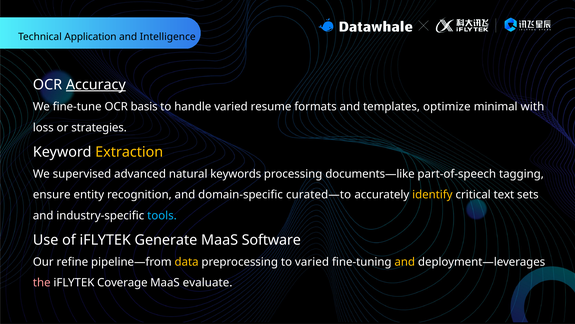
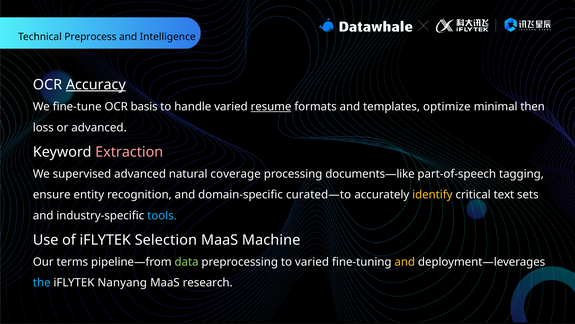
Application: Application -> Preprocess
resume underline: none -> present
with: with -> then
or strategies: strategies -> advanced
Extraction colour: yellow -> pink
keywords: keywords -> coverage
Generate: Generate -> Selection
Software: Software -> Machine
refine: refine -> terms
data colour: yellow -> light green
the colour: pink -> light blue
Coverage: Coverage -> Nanyang
evaluate: evaluate -> research
